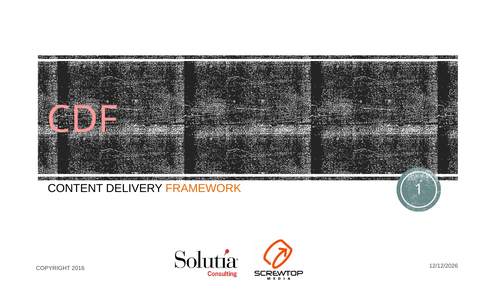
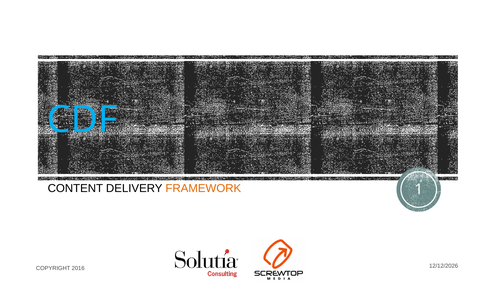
CDF colour: pink -> light blue
